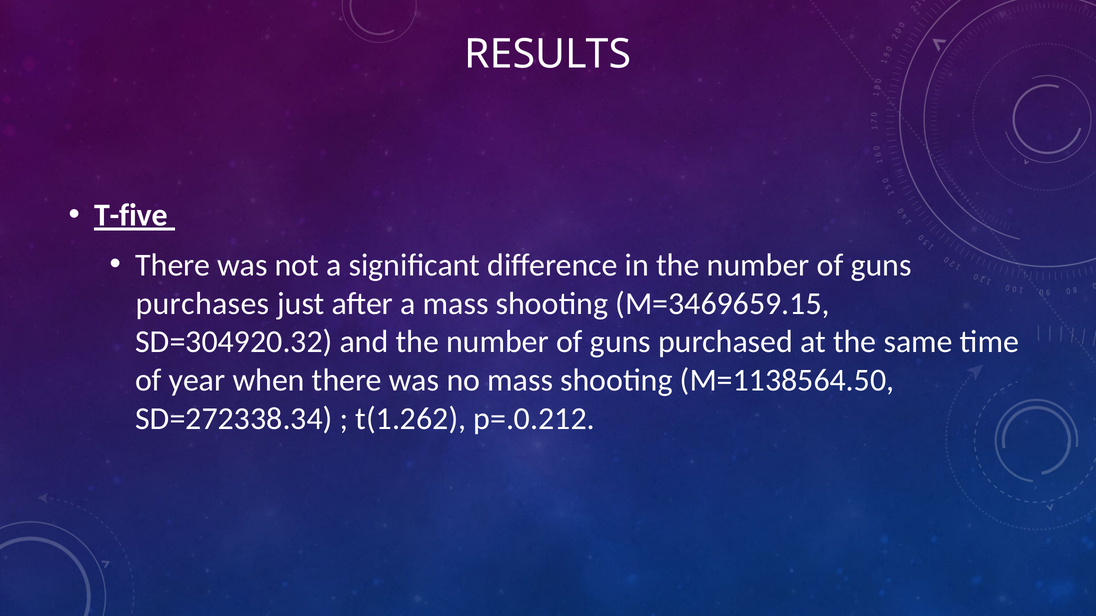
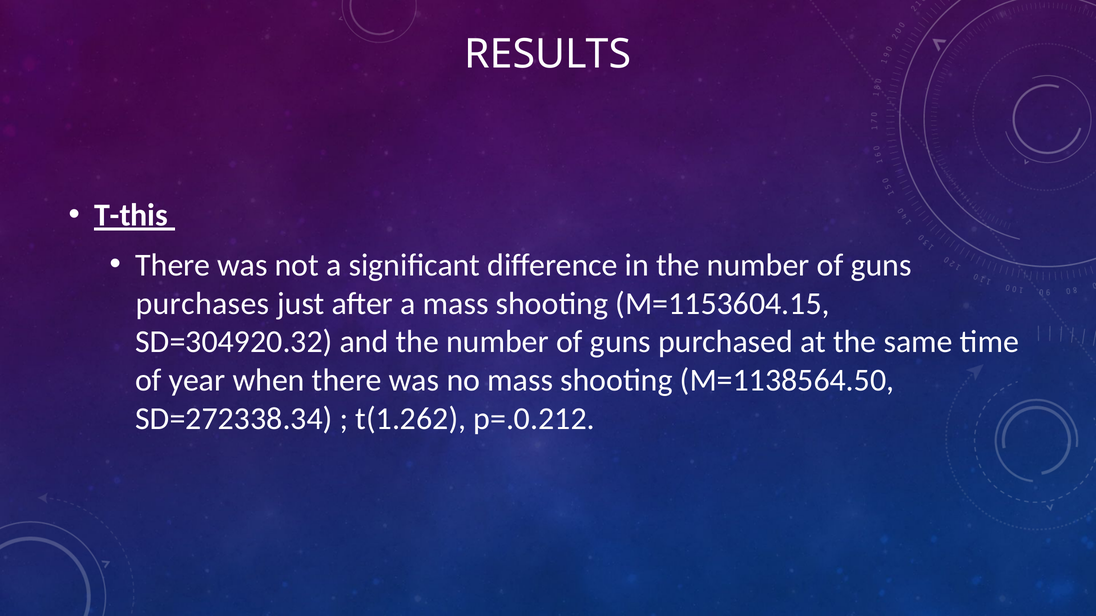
T-five: T-five -> T-this
M=3469659.15: M=3469659.15 -> M=1153604.15
